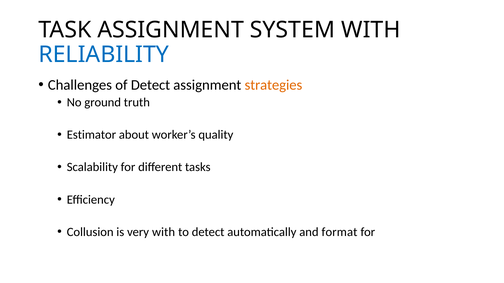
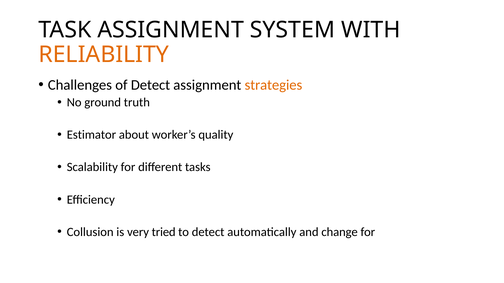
RELIABILITY colour: blue -> orange
very with: with -> tried
format: format -> change
